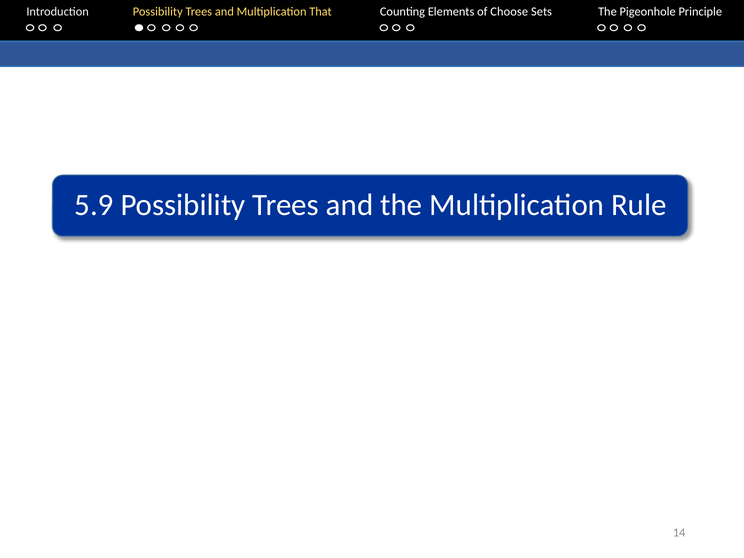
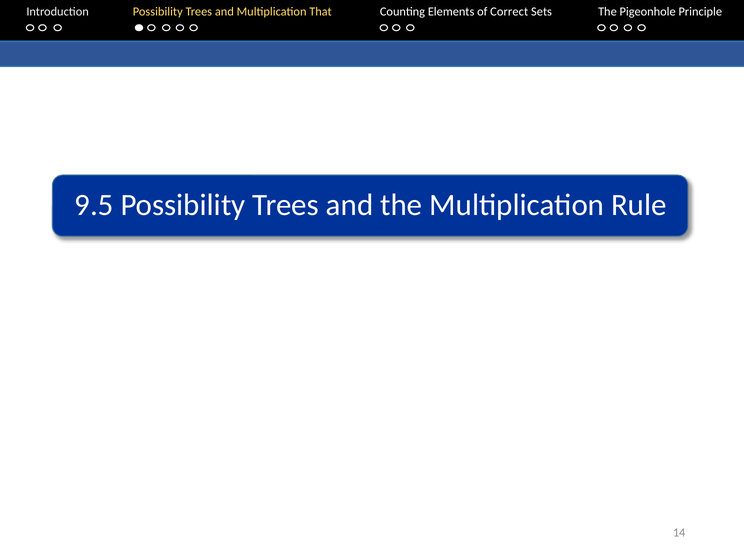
Choose: Choose -> Correct
5.9: 5.9 -> 9.5
